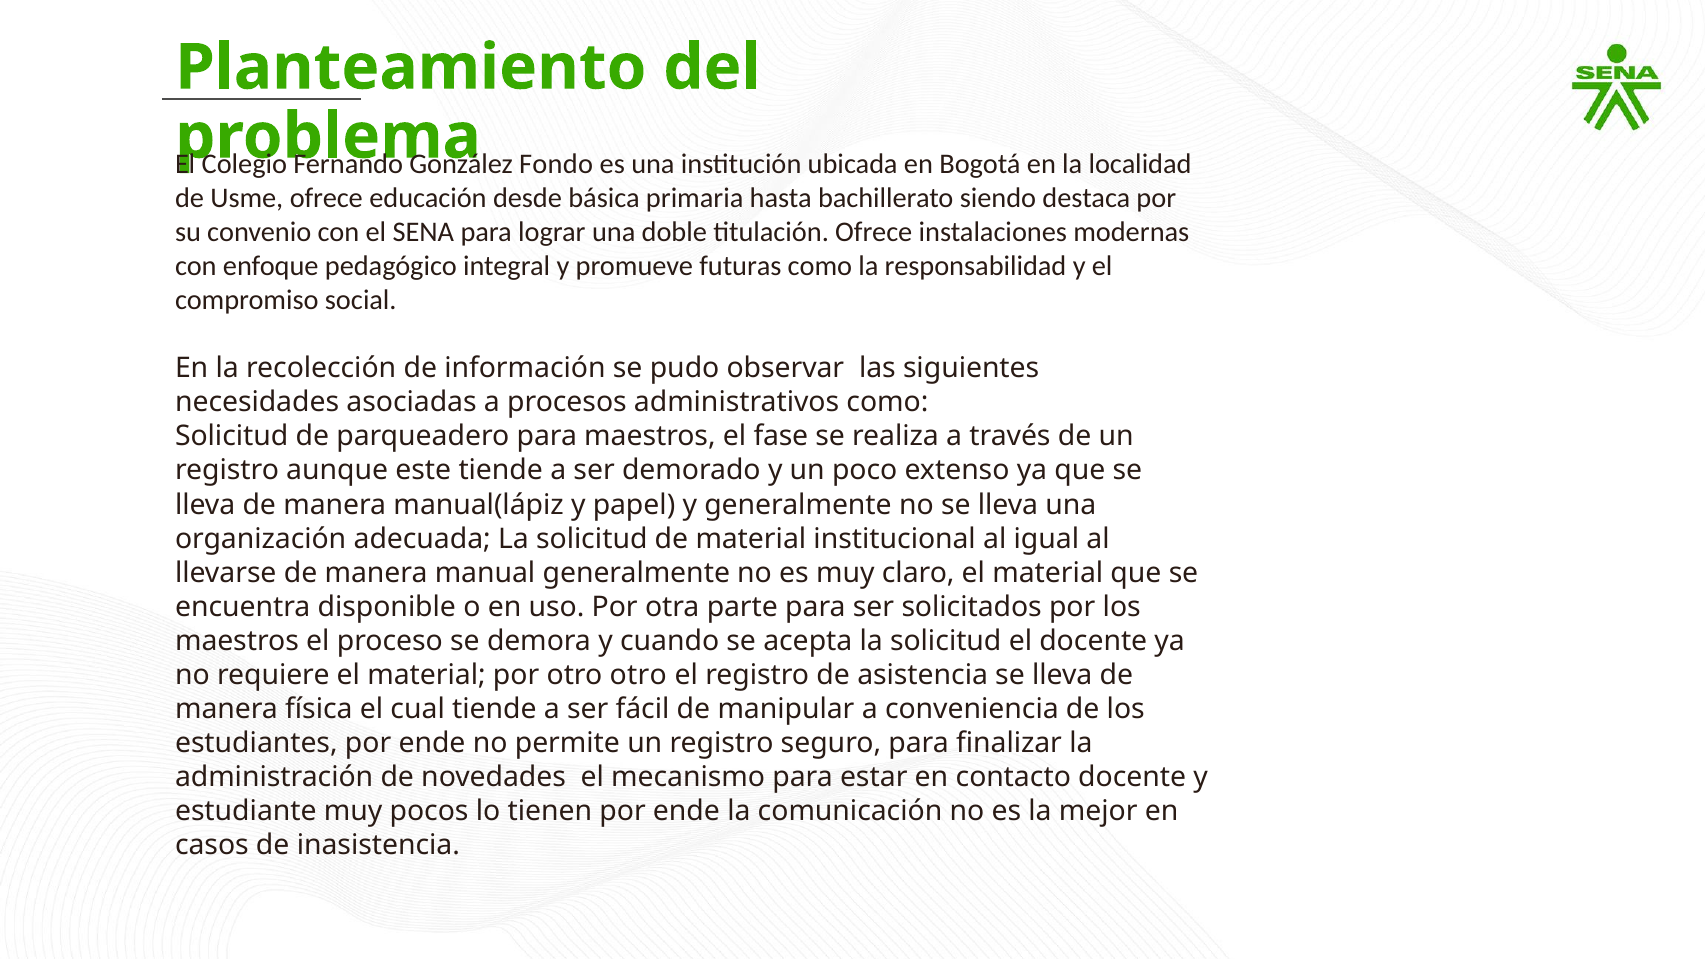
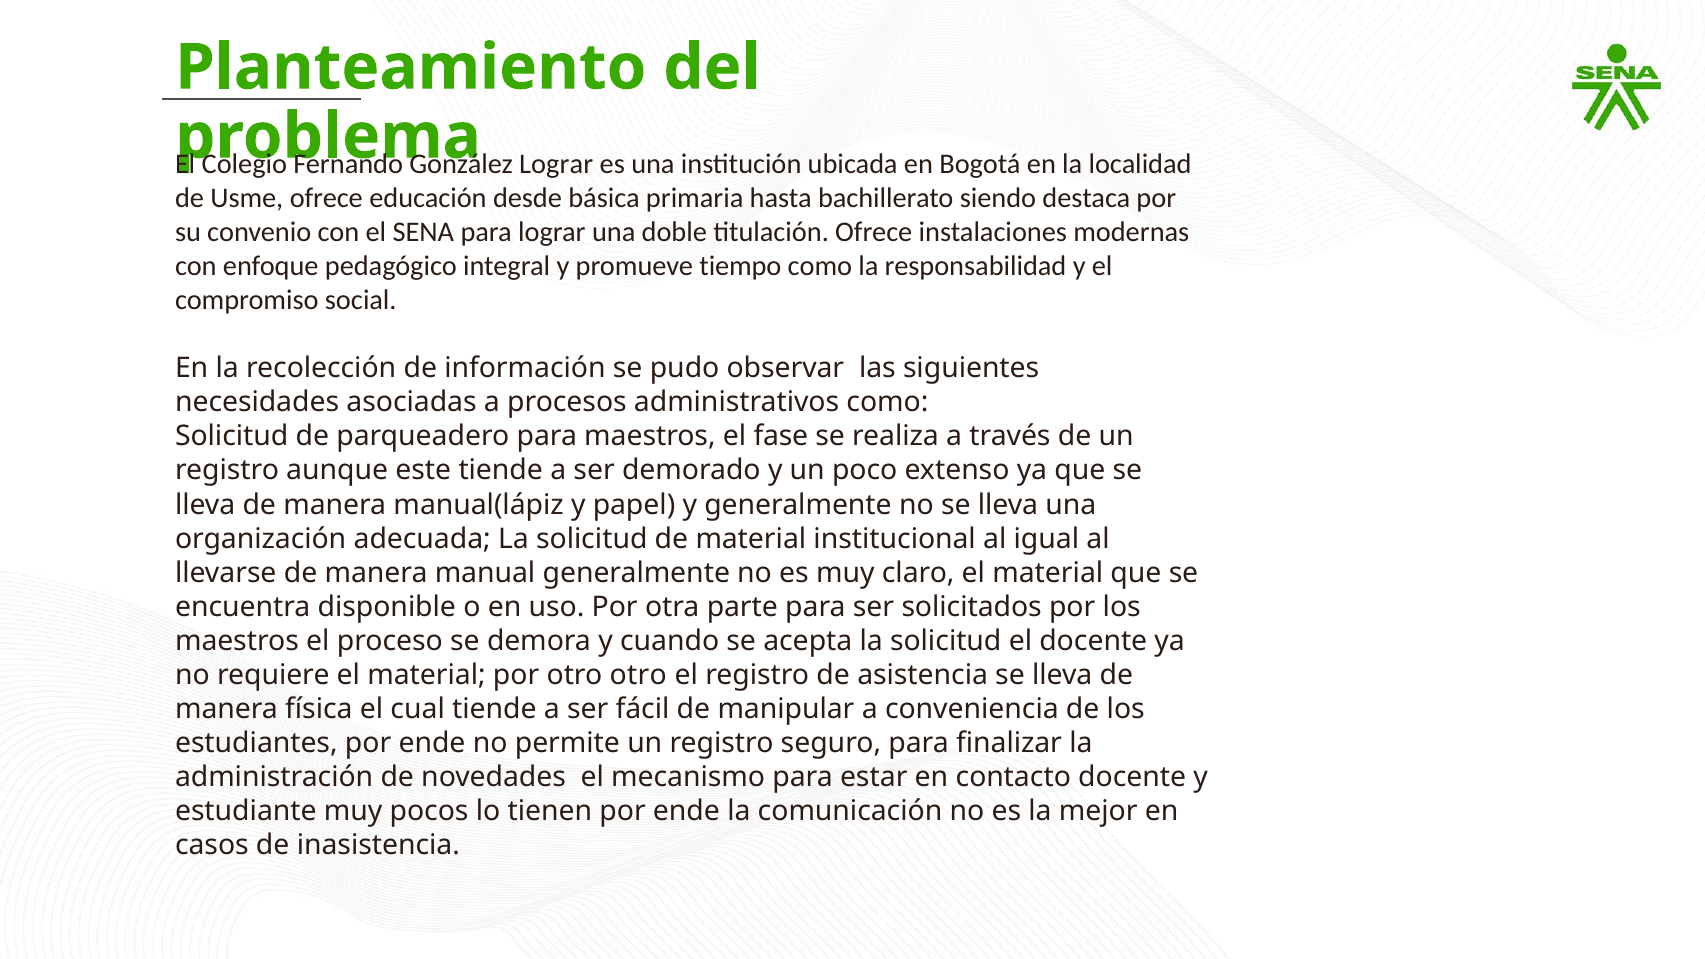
Fondo at (556, 164): Fondo -> Lograr
futuras: futuras -> tiempo
